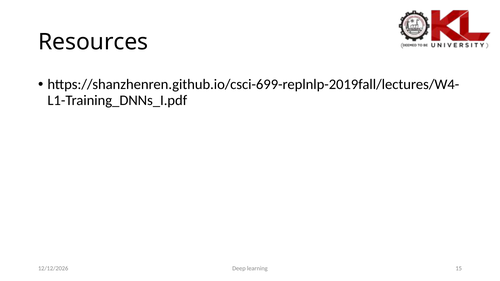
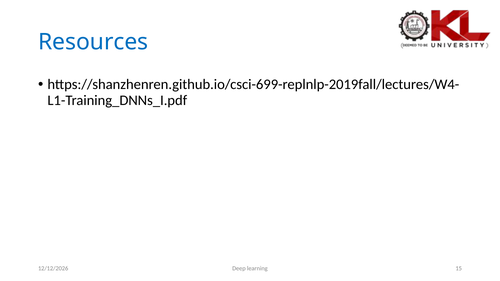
Resources colour: black -> blue
